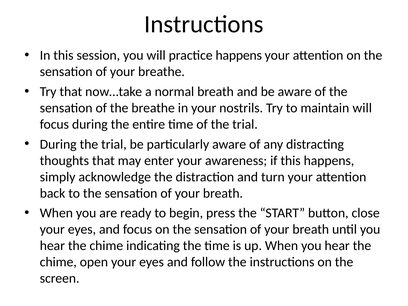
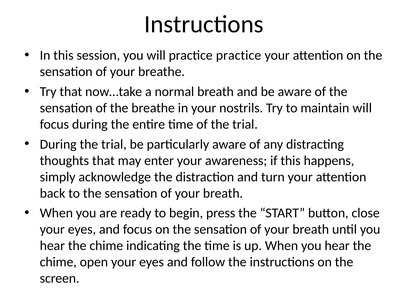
practice happens: happens -> practice
